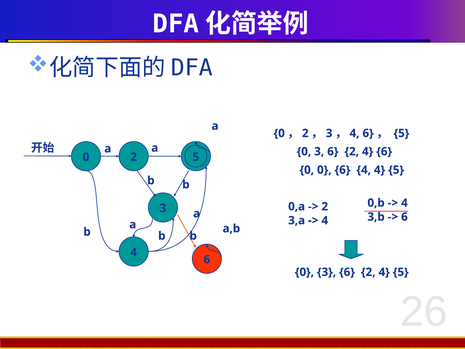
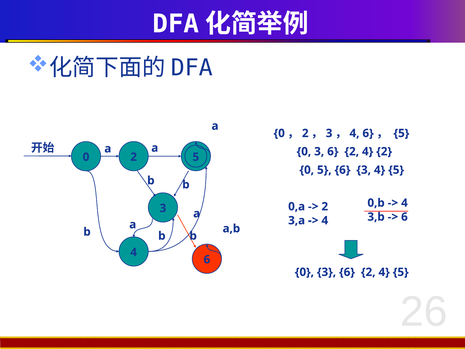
2 4 6: 6 -> 2
0 0: 0 -> 5
6 4: 4 -> 3
